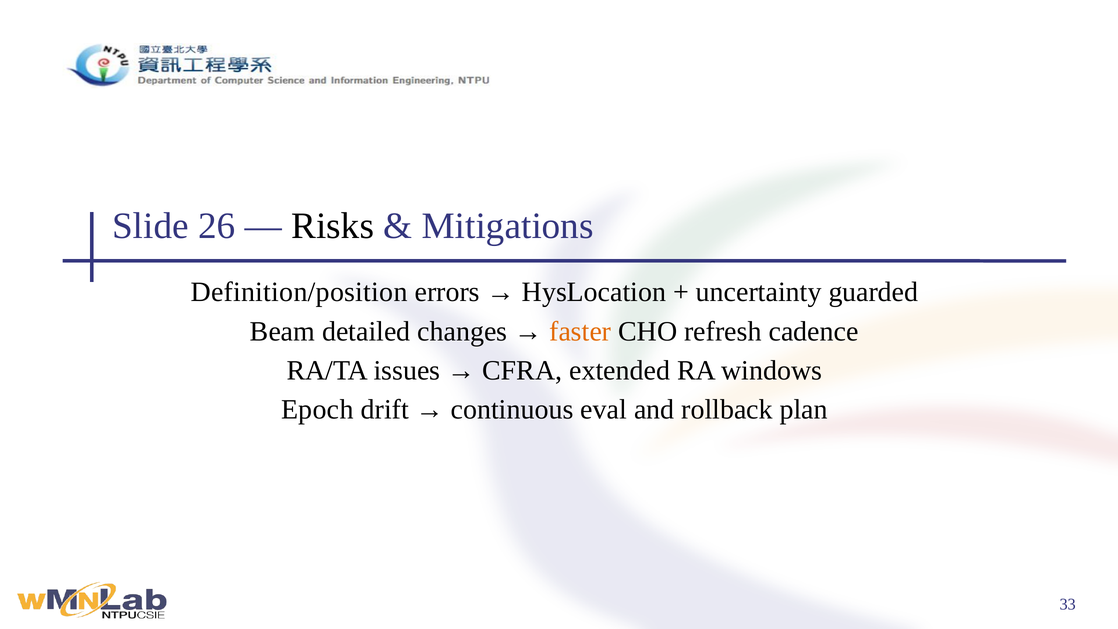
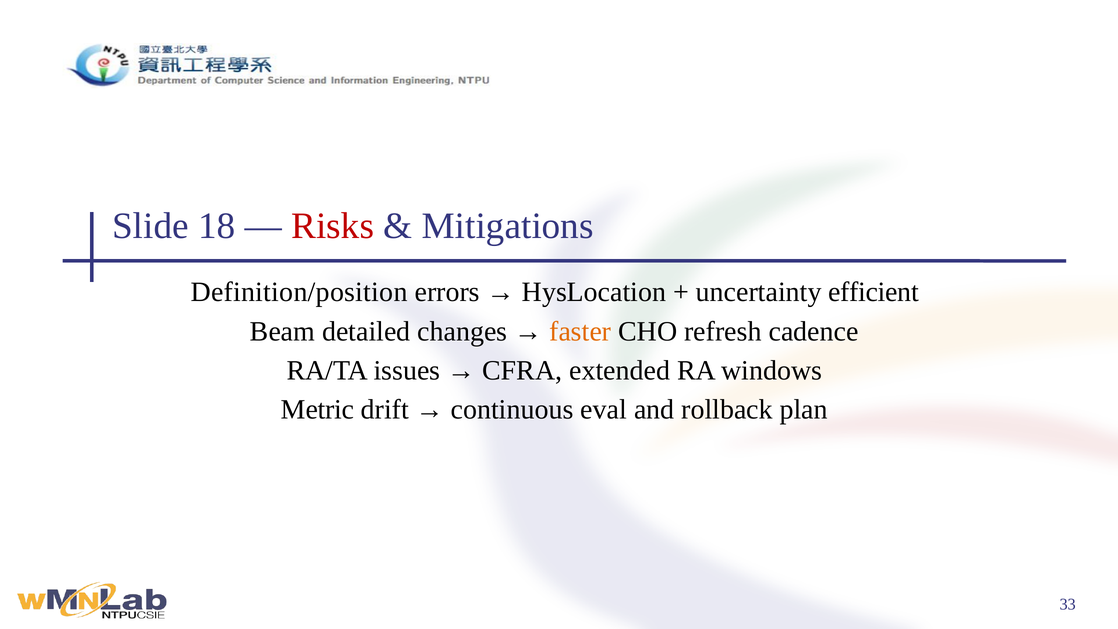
26: 26 -> 18
Risks colour: black -> red
guarded: guarded -> efficient
Epoch: Epoch -> Metric
